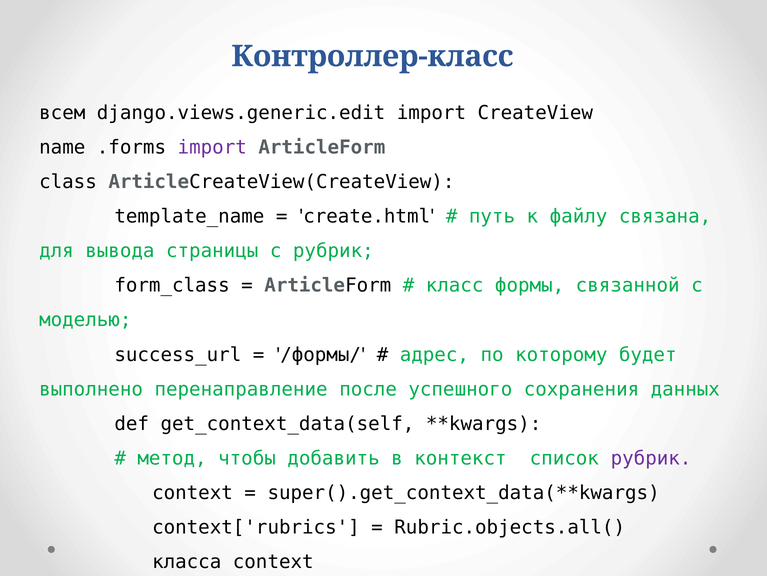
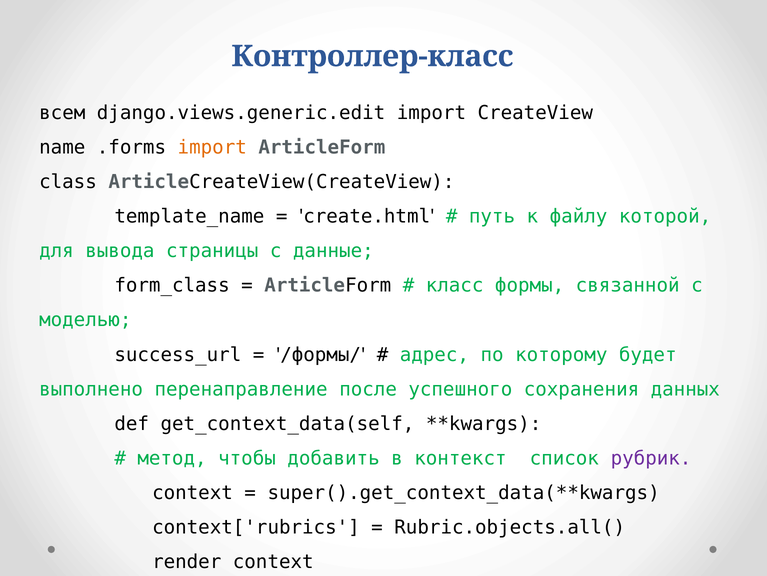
import at (212, 147) colour: purple -> orange
связана: связана -> которой
с рубрик: рубрик -> данные
класса: класса -> render
